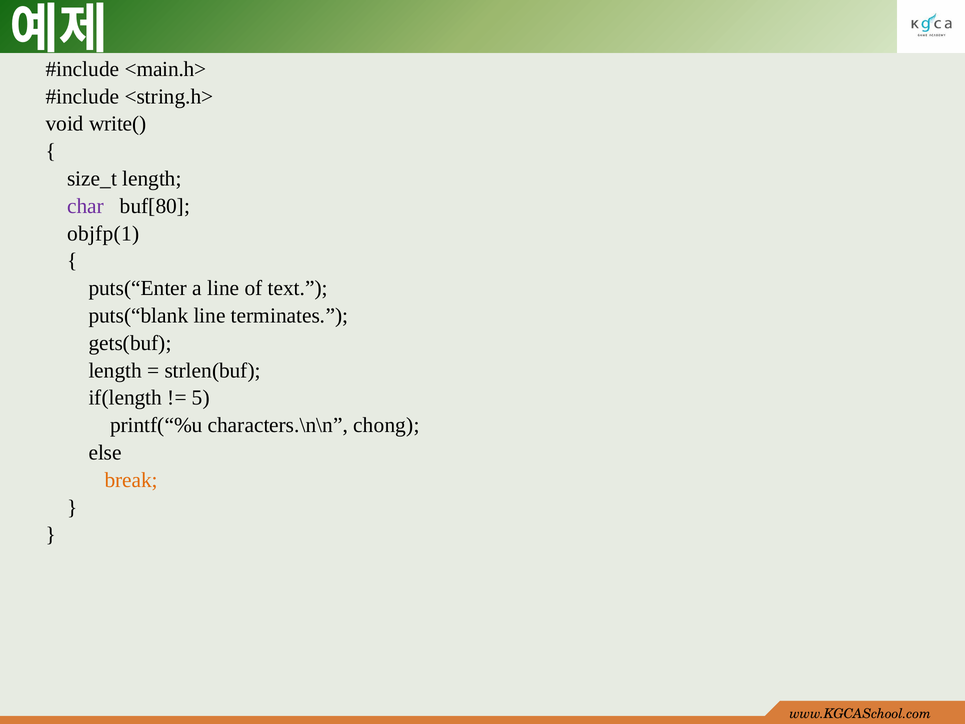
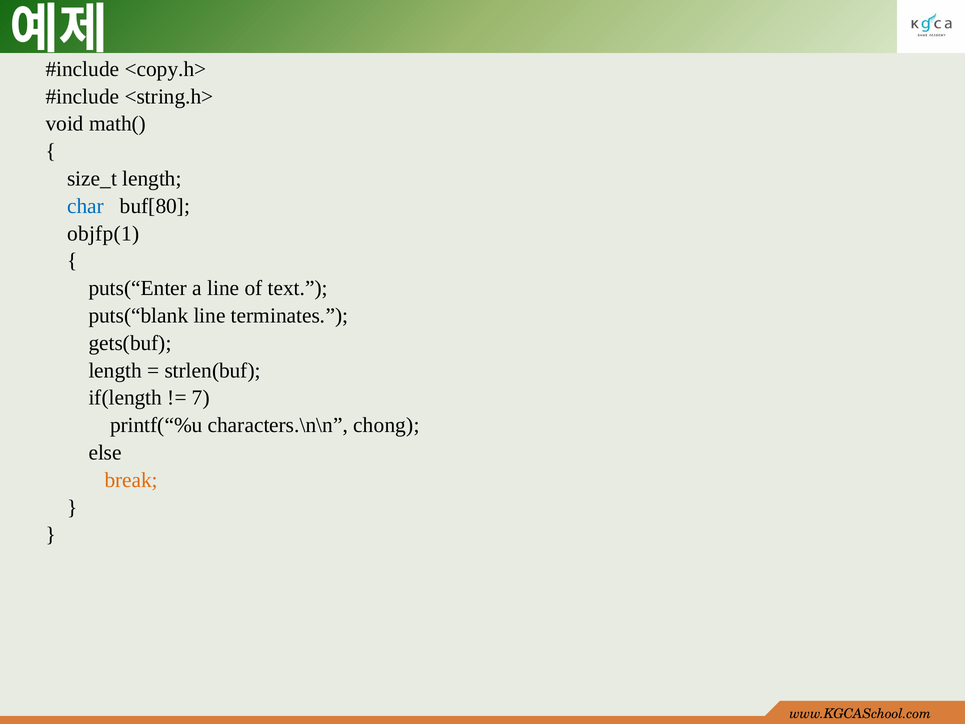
<main.h>: <main.h> -> <copy.h>
write(: write( -> math(
char colour: purple -> blue
5: 5 -> 7
